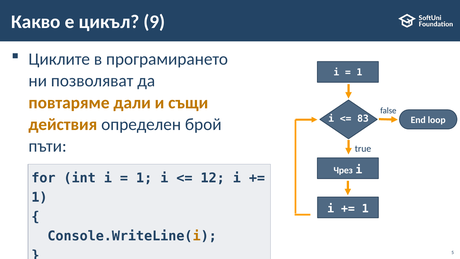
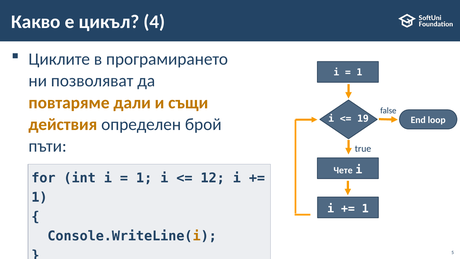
9: 9 -> 4
83: 83 -> 19
Чрез: Чрез -> Чете
